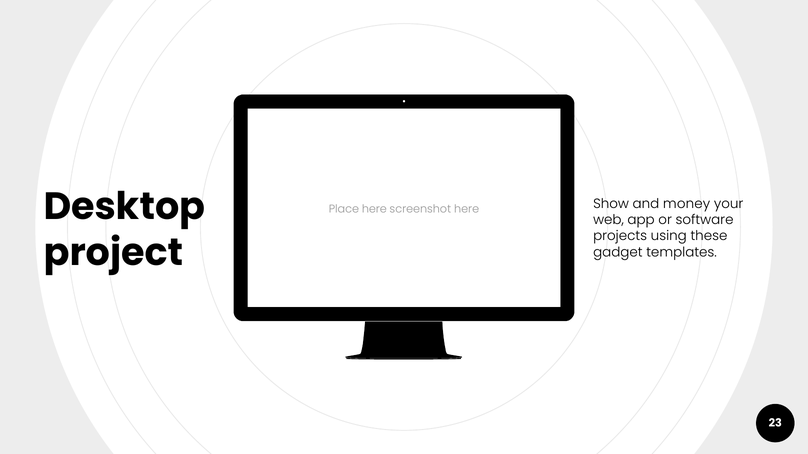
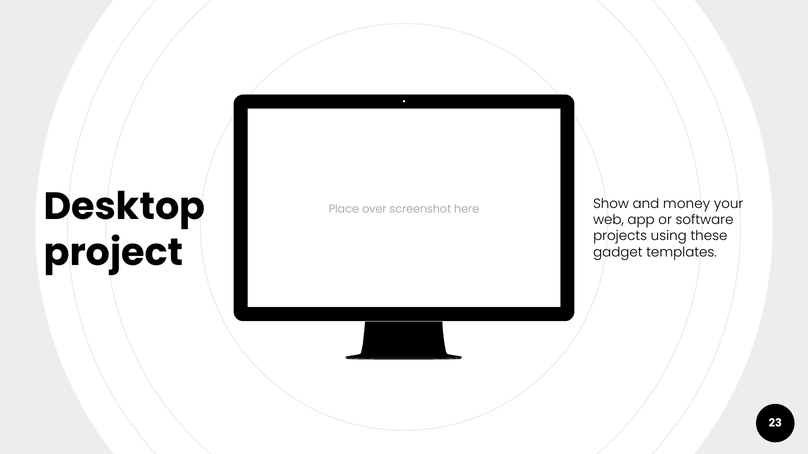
Place here: here -> over
